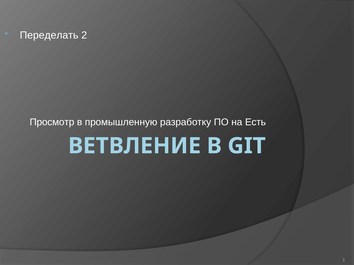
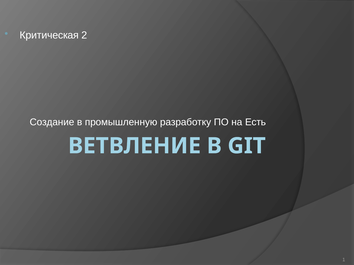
Переделать: Переделать -> Критическая
Просмотр: Просмотр -> Создание
